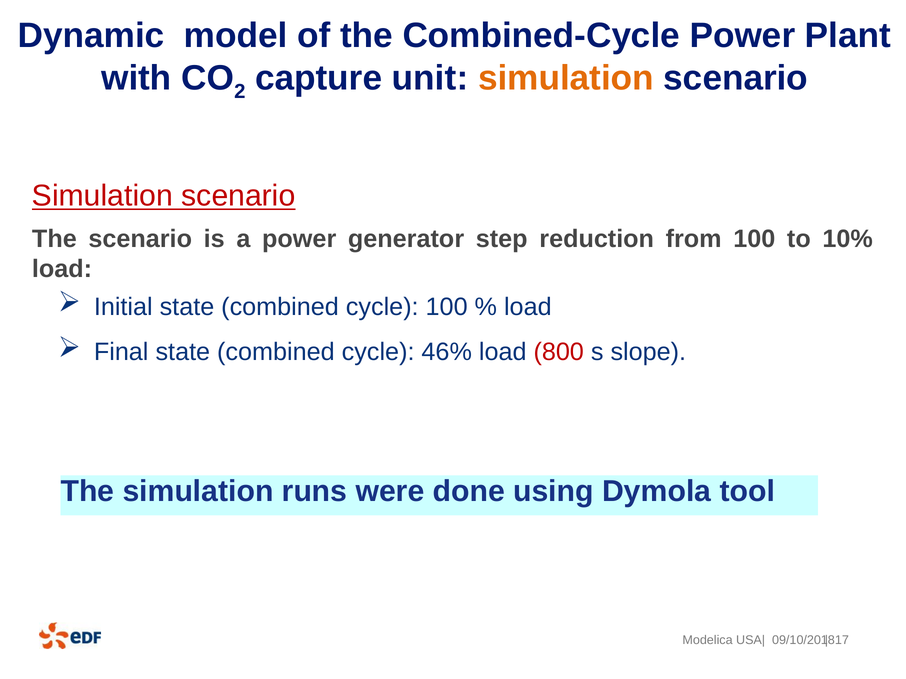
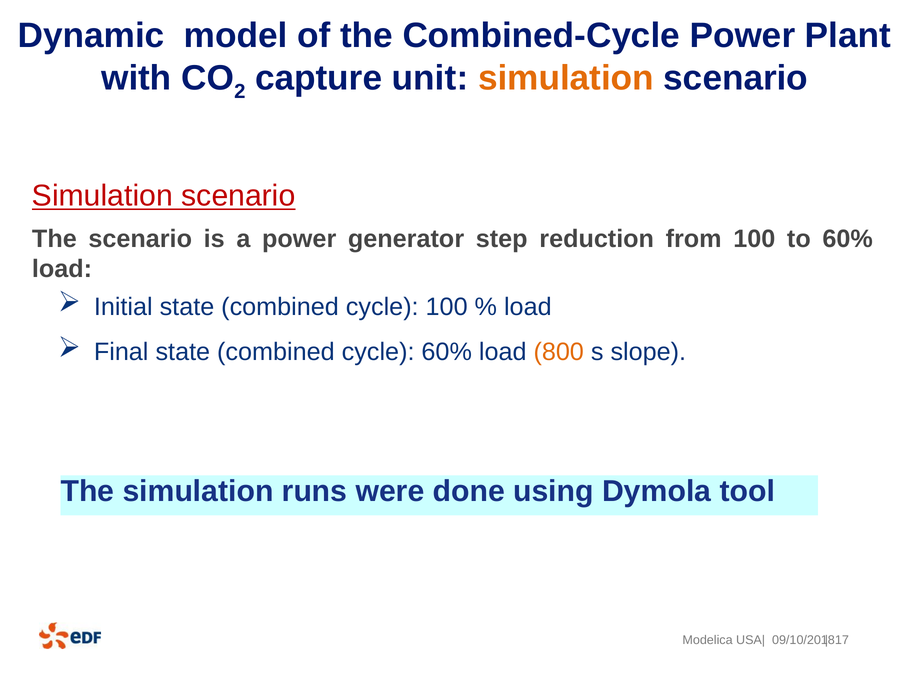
to 10%: 10% -> 60%
cycle 46%: 46% -> 60%
800 colour: red -> orange
